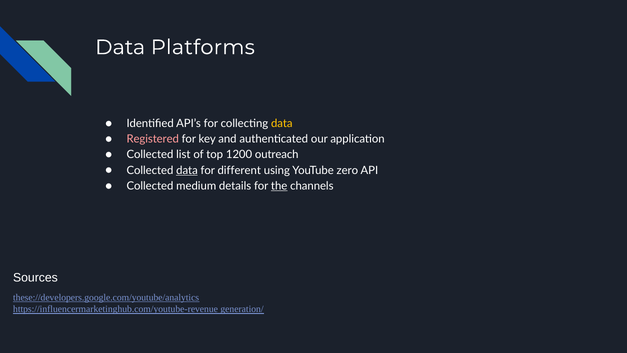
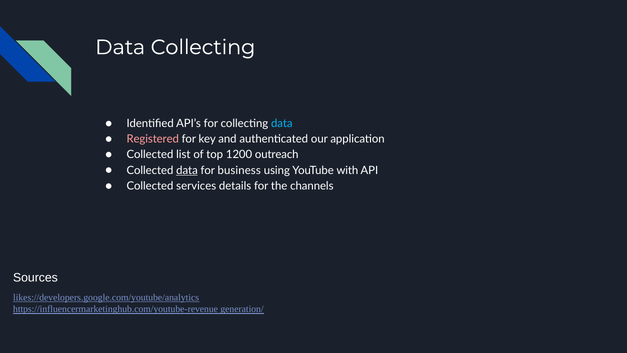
Data Platforms: Platforms -> Collecting
data at (282, 123) colour: yellow -> light blue
different: different -> business
zero: zero -> with
medium: medium -> services
the underline: present -> none
these://developers.google.com/youtube/analytics: these://developers.google.com/youtube/analytics -> likes://developers.google.com/youtube/analytics
